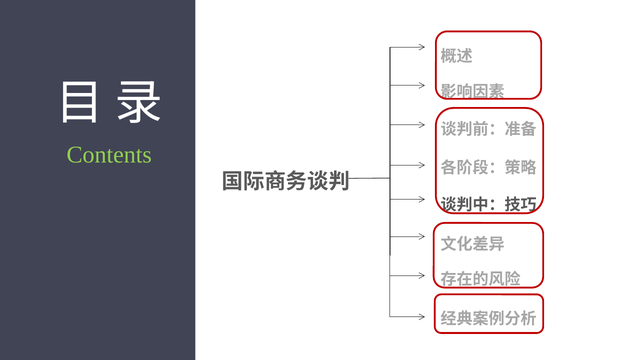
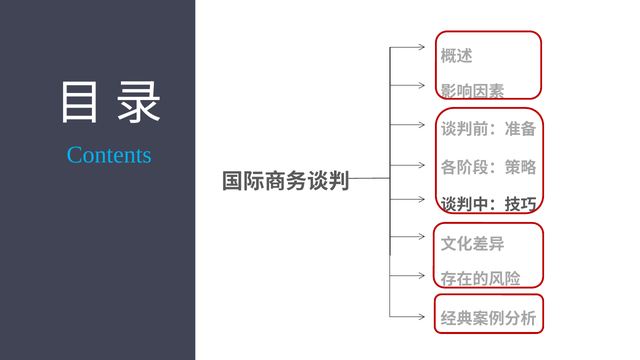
Contents colour: light green -> light blue
